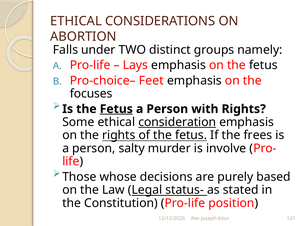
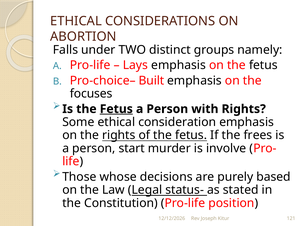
Feet: Feet -> Built
consideration underline: present -> none
salty: salty -> start
